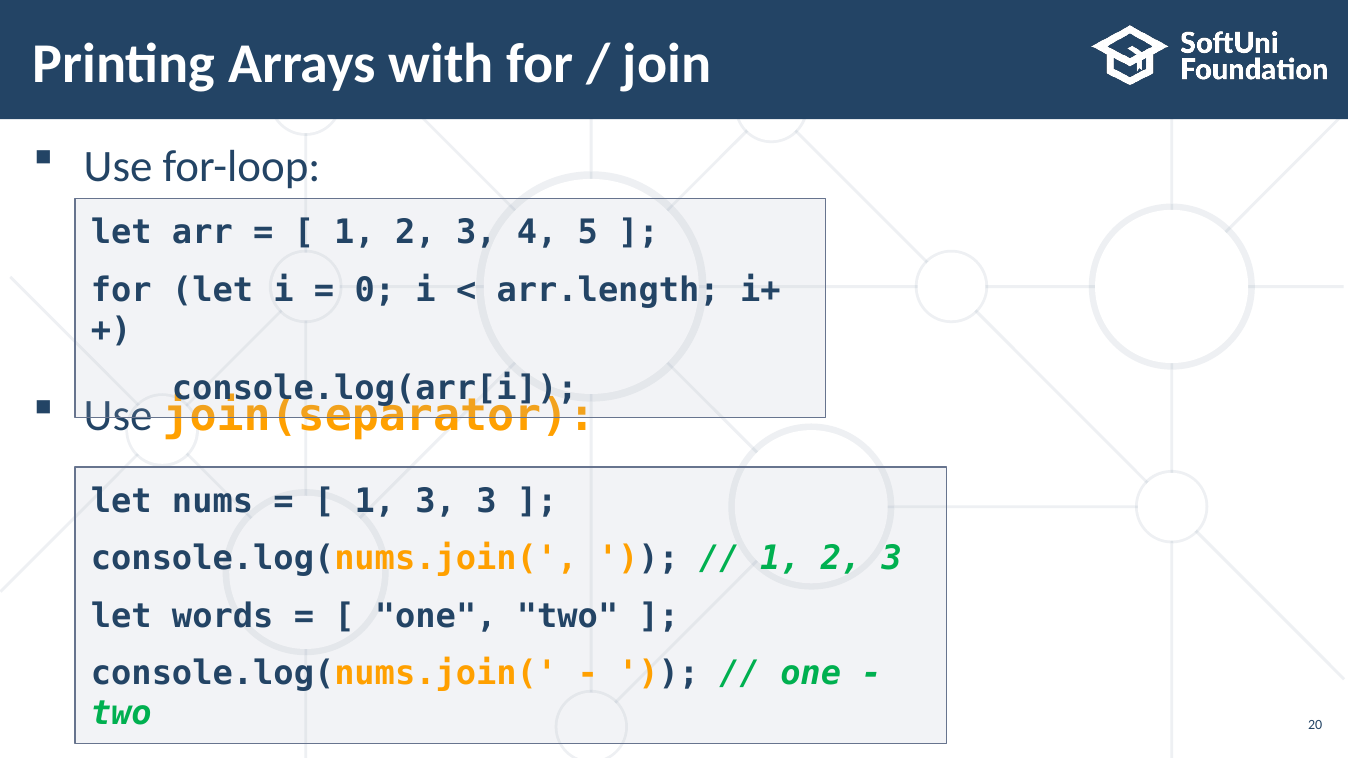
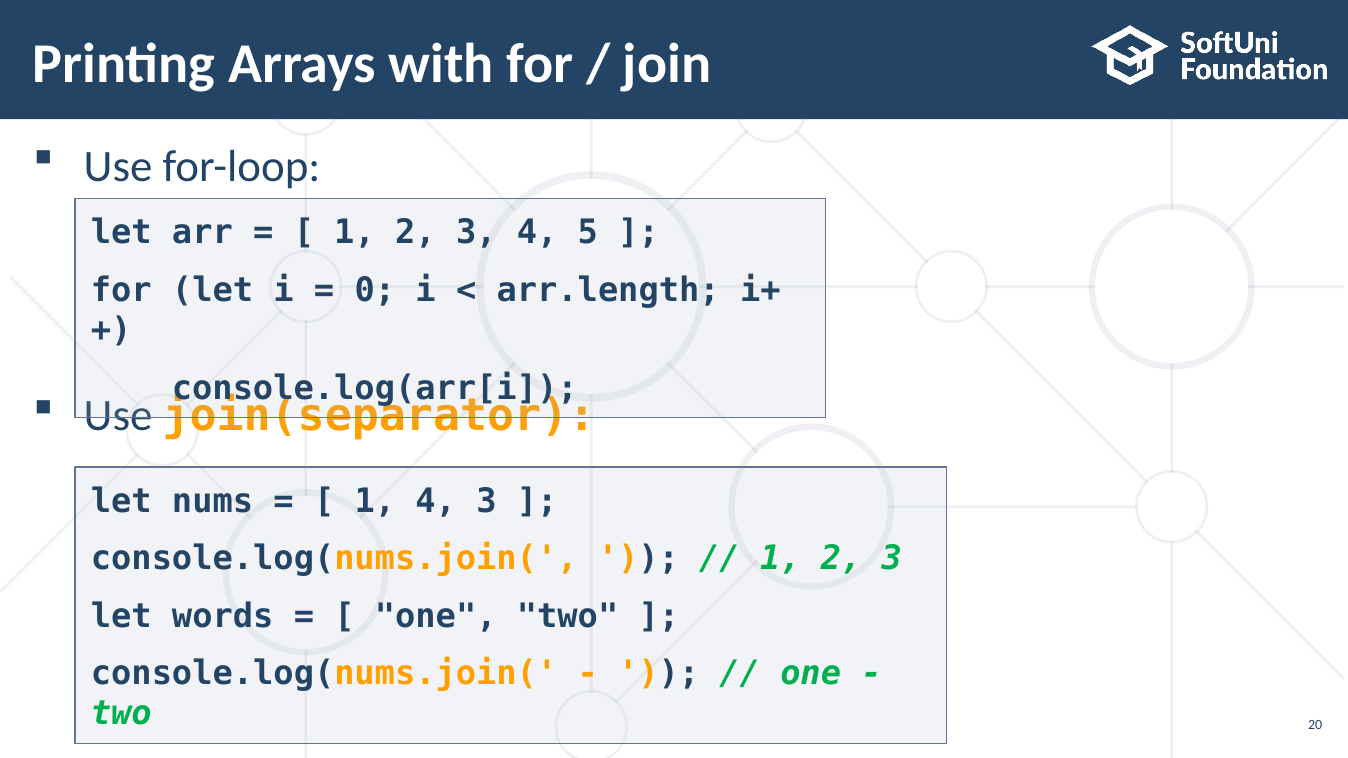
1 3: 3 -> 4
